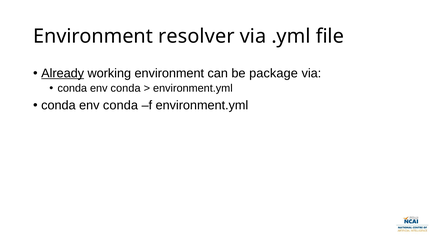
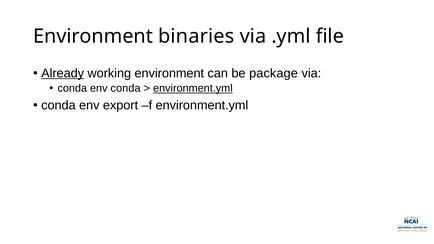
resolver: resolver -> binaries
environment.yml at (193, 88) underline: none -> present
conda at (120, 106): conda -> export
